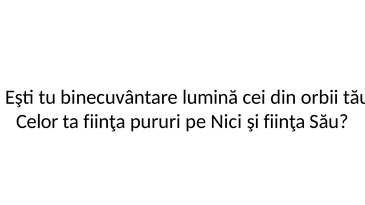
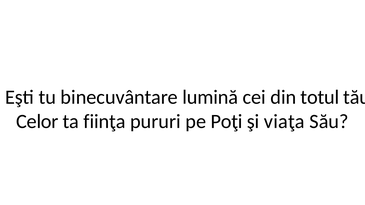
orbii: orbii -> totul
Nici: Nici -> Poţi
şi fiinţa: fiinţa -> viaţa
